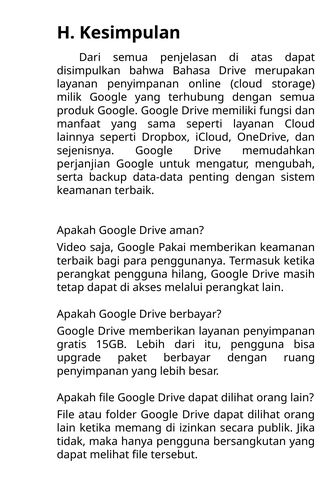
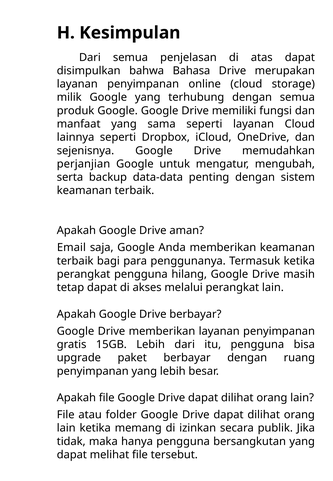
Video: Video -> Email
Pakai: Pakai -> Anda
